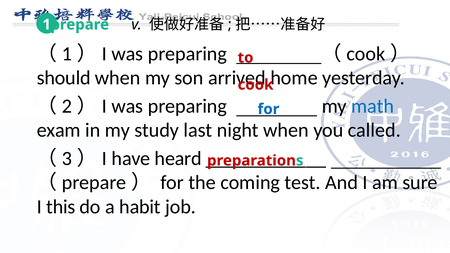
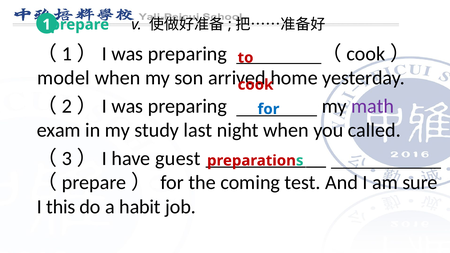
should: should -> model
math colour: blue -> purple
heard: heard -> guest
